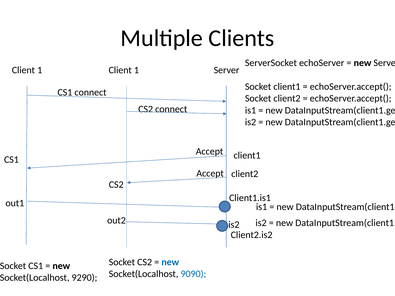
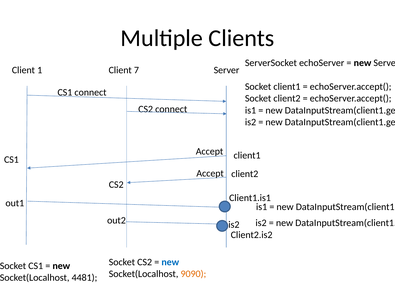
1 Client 1: 1 -> 7
9090 colour: blue -> orange
9290: 9290 -> 4481
